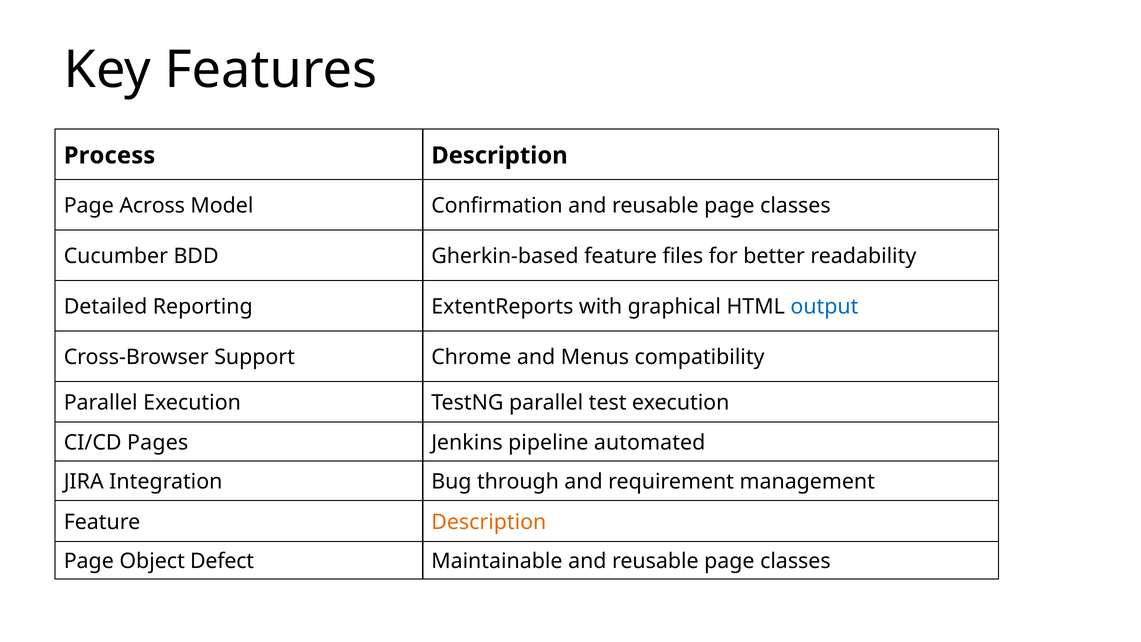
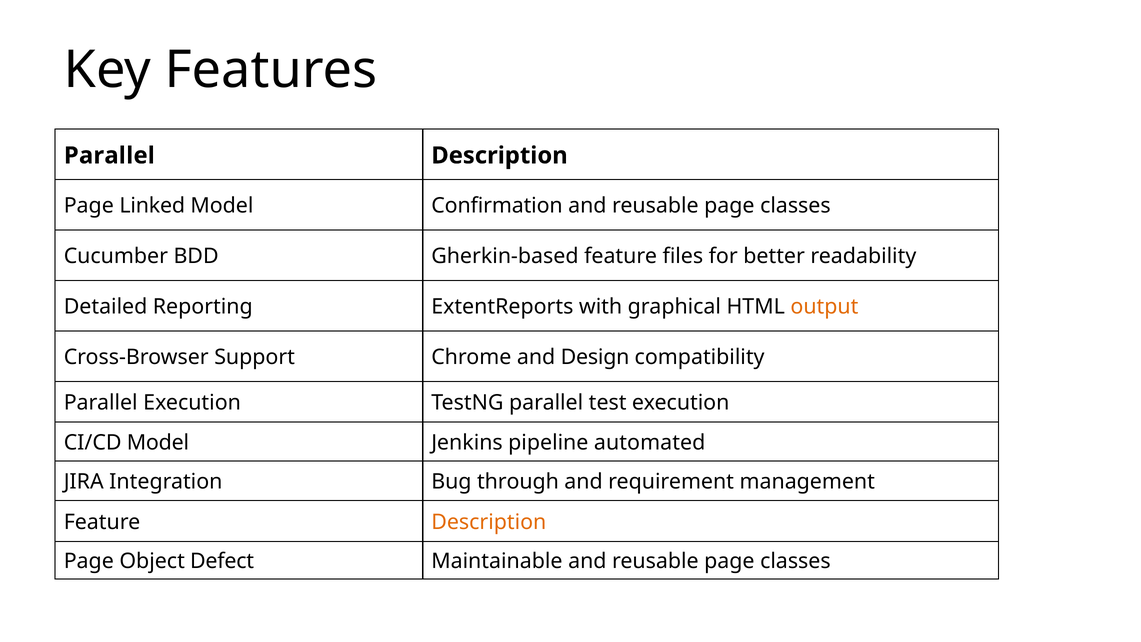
Process at (110, 155): Process -> Parallel
Across: Across -> Linked
output colour: blue -> orange
Menus: Menus -> Design
CI/CD Pages: Pages -> Model
